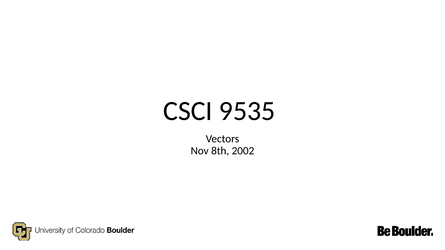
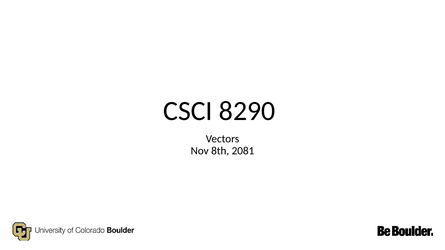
9535: 9535 -> 8290
2002: 2002 -> 2081
